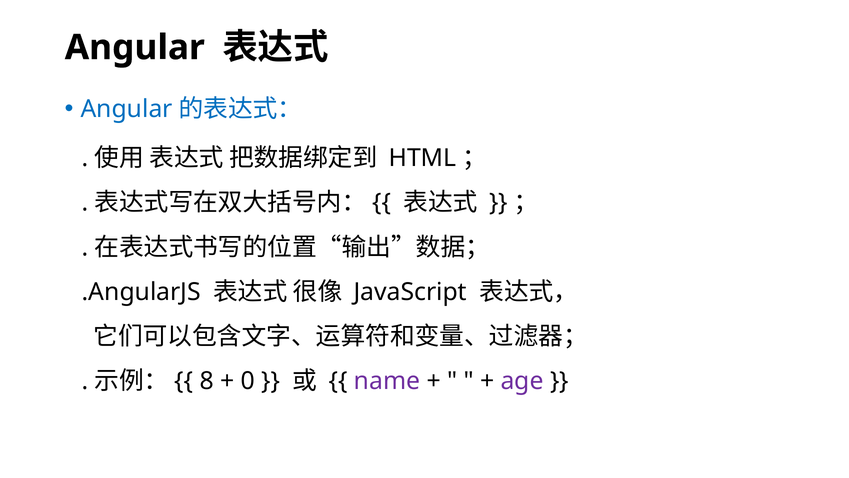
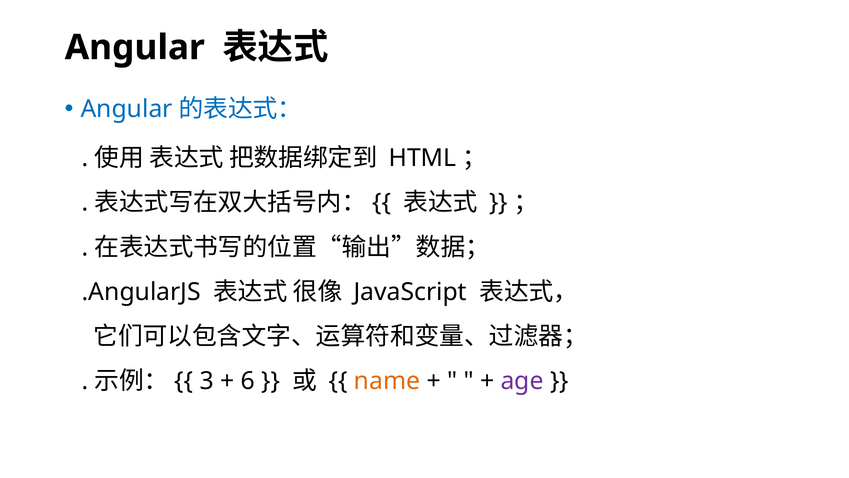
8: 8 -> 3
0: 0 -> 6
name colour: purple -> orange
